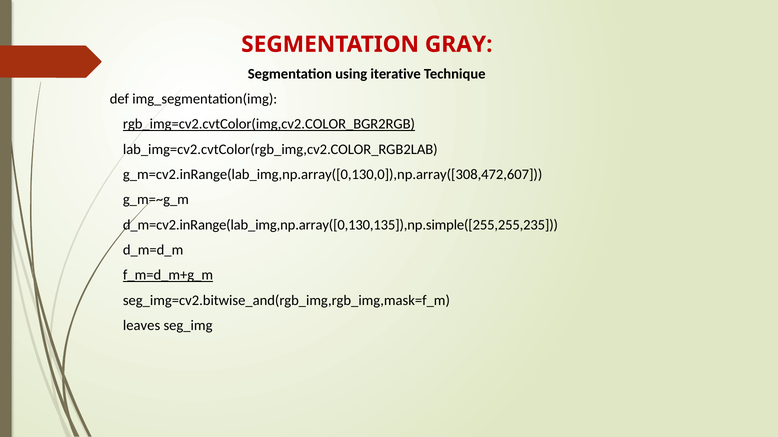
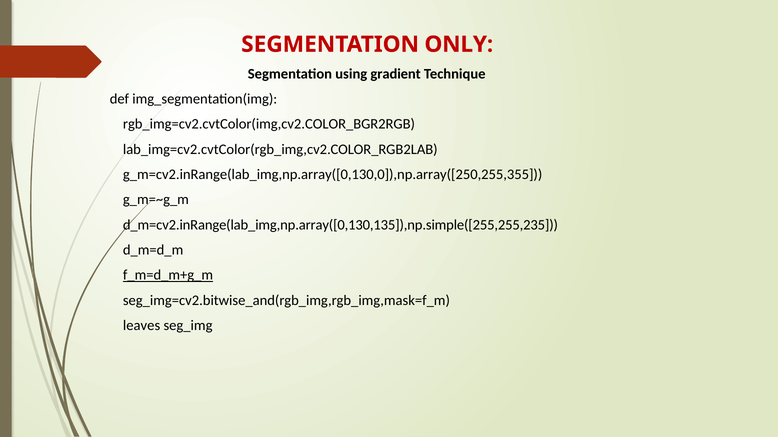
GRAY: GRAY -> ONLY
iterative: iterative -> gradient
rgb_img=cv2.cvtColor(img,cv2.COLOR_BGR2RGB underline: present -> none
g_m=cv2.inRange(lab_img,np.array([0,130,0]),np.array([308,472,607: g_m=cv2.inRange(lab_img,np.array([0,130,0]),np.array([308,472,607 -> g_m=cv2.inRange(lab_img,np.array([0,130,0]),np.array([250,255,355
